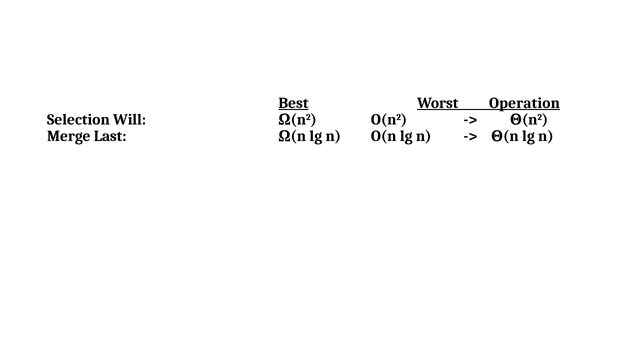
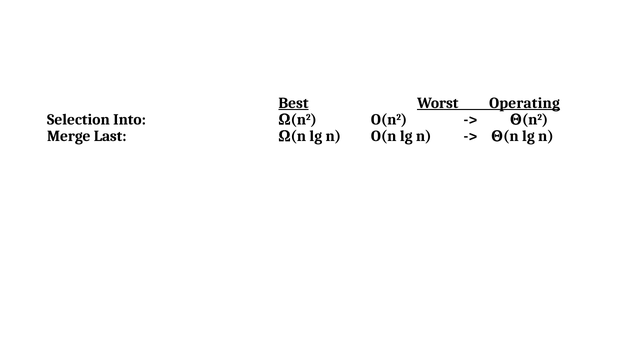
Operation: Operation -> Operating
Will: Will -> Into
